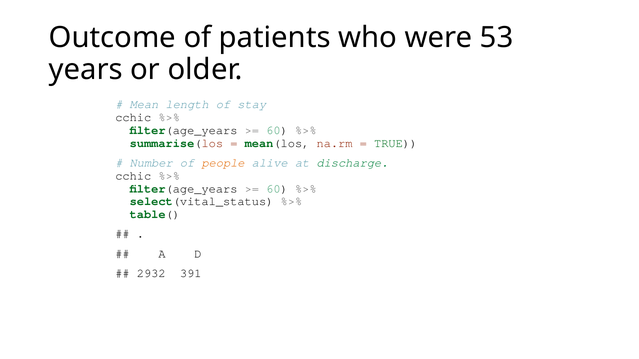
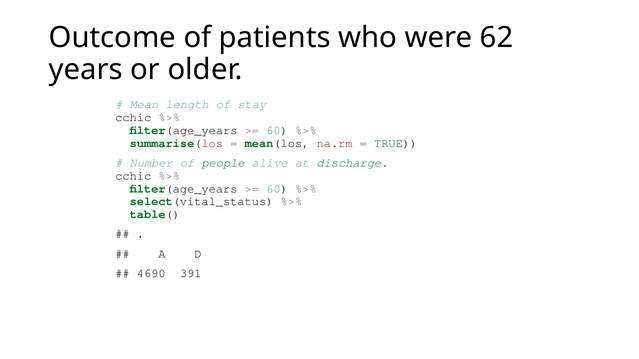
53: 53 -> 62
people colour: orange -> green
2932: 2932 -> 4690
